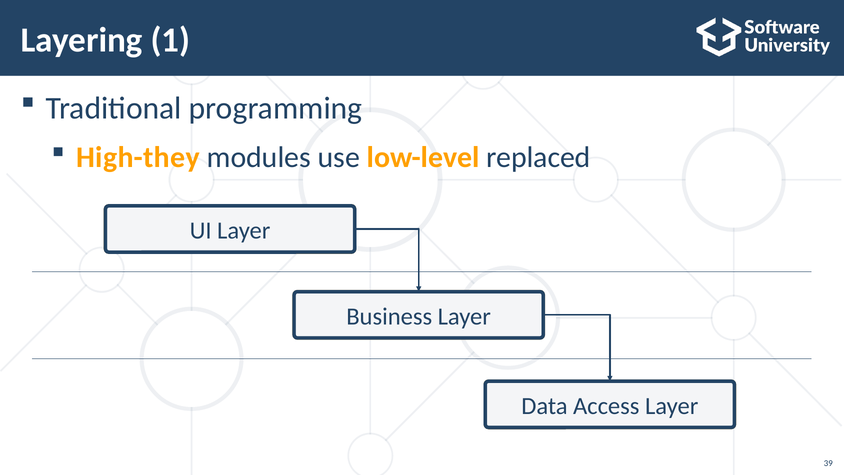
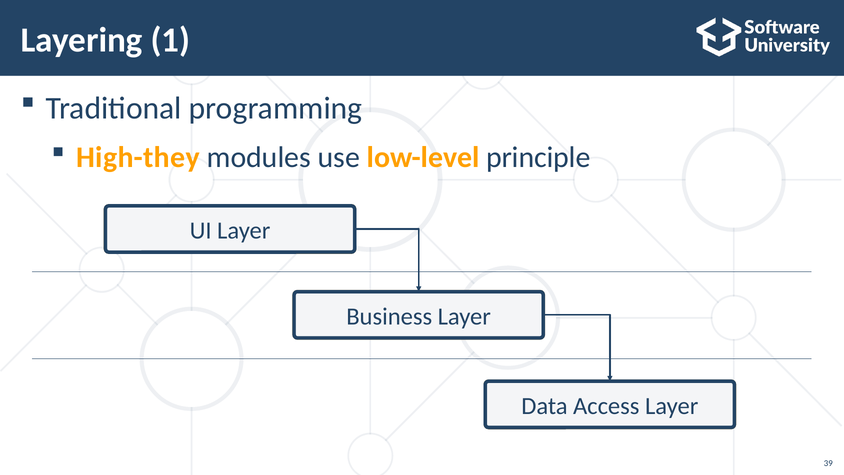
replaced: replaced -> principle
